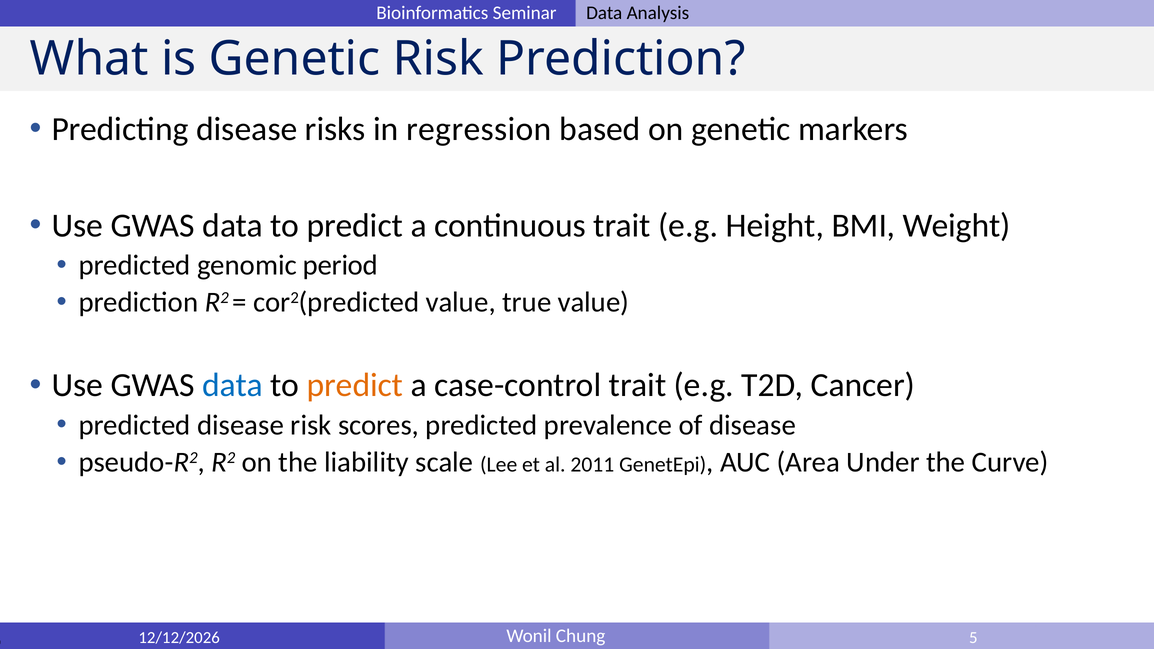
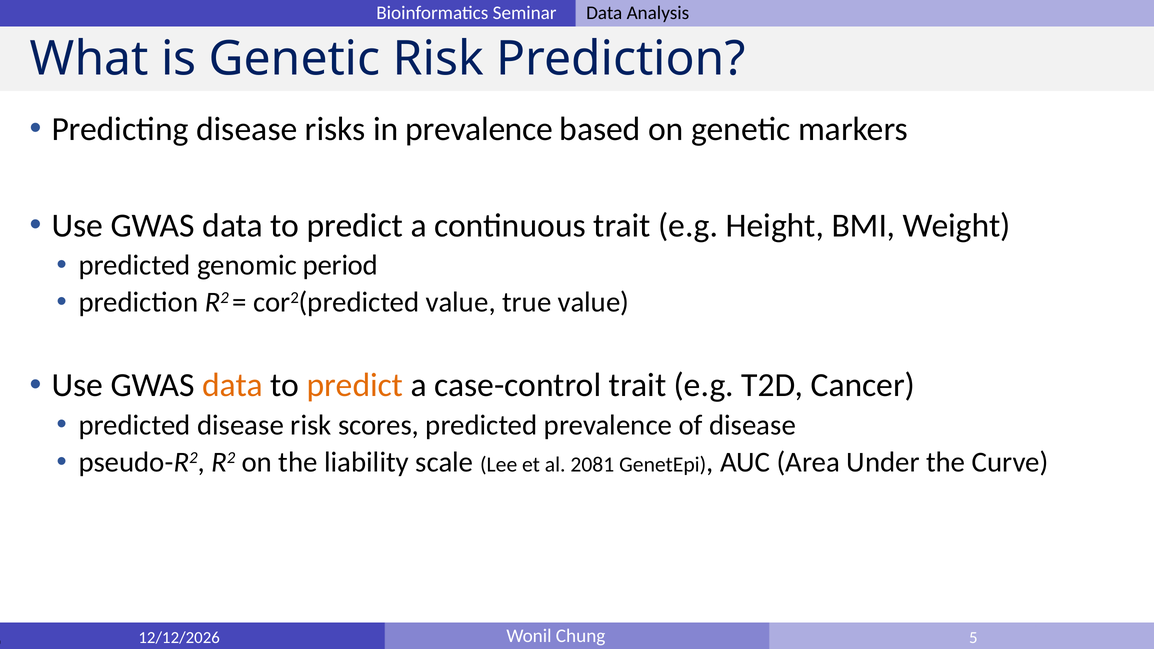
in regression: regression -> prevalence
data at (233, 385) colour: blue -> orange
2011: 2011 -> 2081
